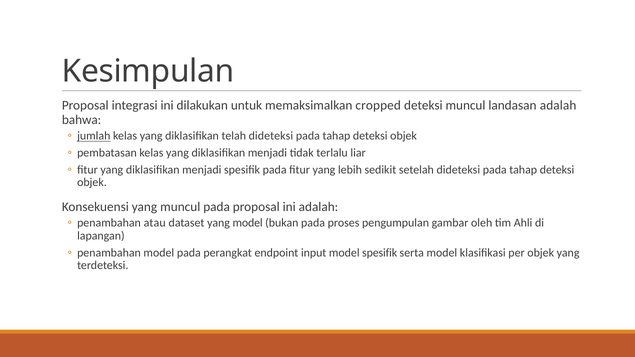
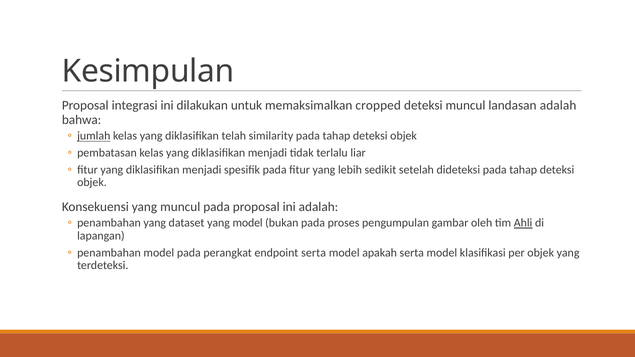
telah dideteksi: dideteksi -> similarity
penambahan atau: atau -> yang
Ahli underline: none -> present
endpoint input: input -> serta
model spesifik: spesifik -> apakah
